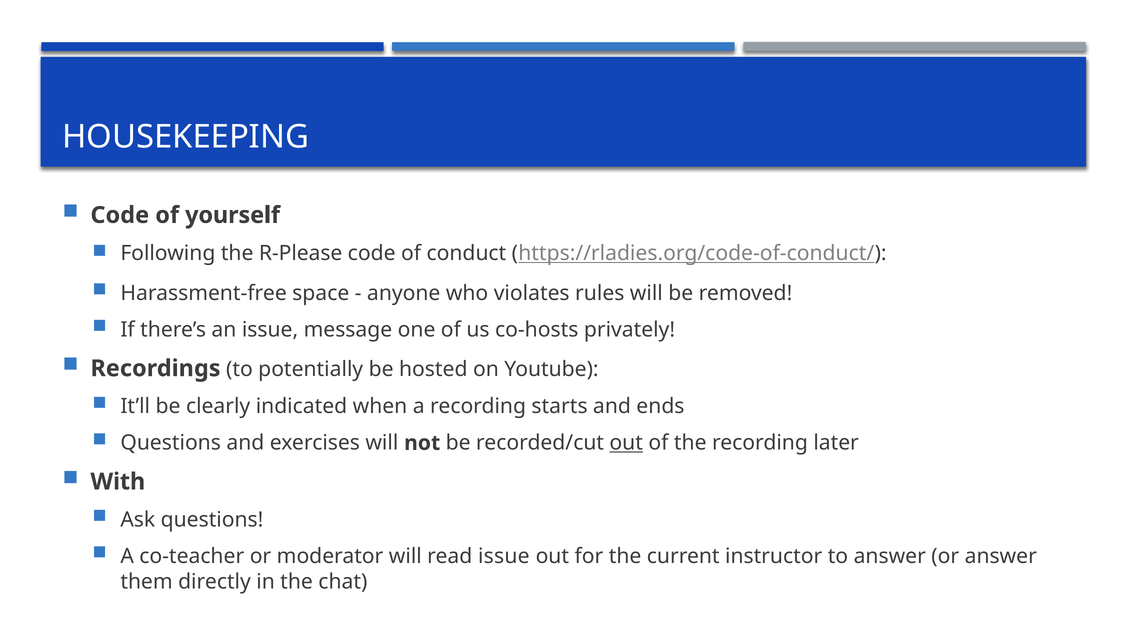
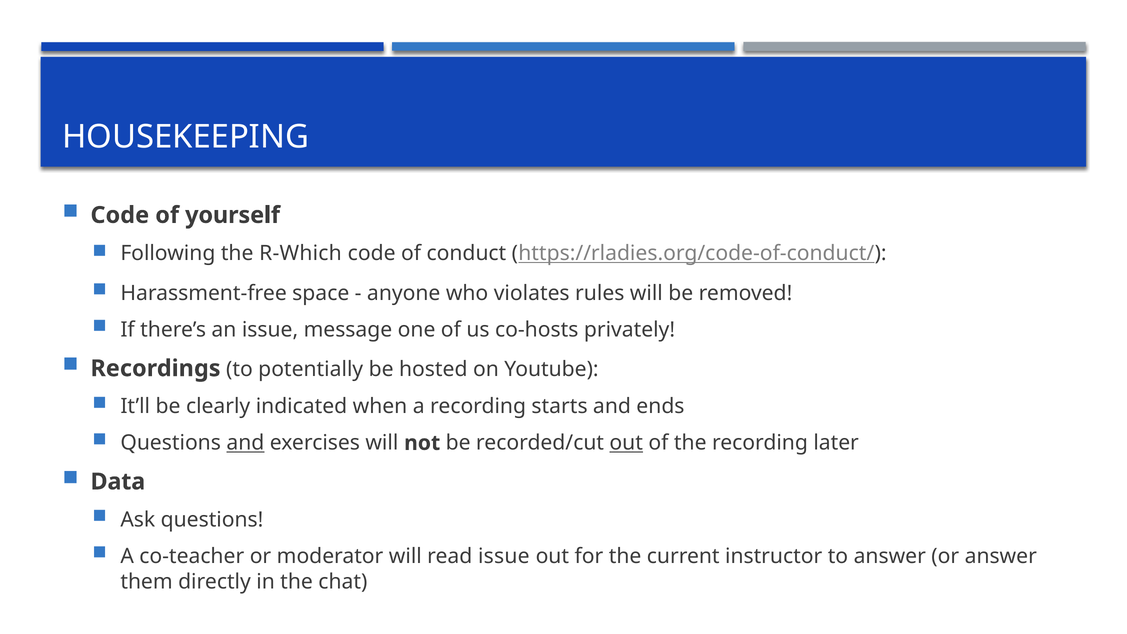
R-Please: R-Please -> R-Which
and at (245, 443) underline: none -> present
With: With -> Data
